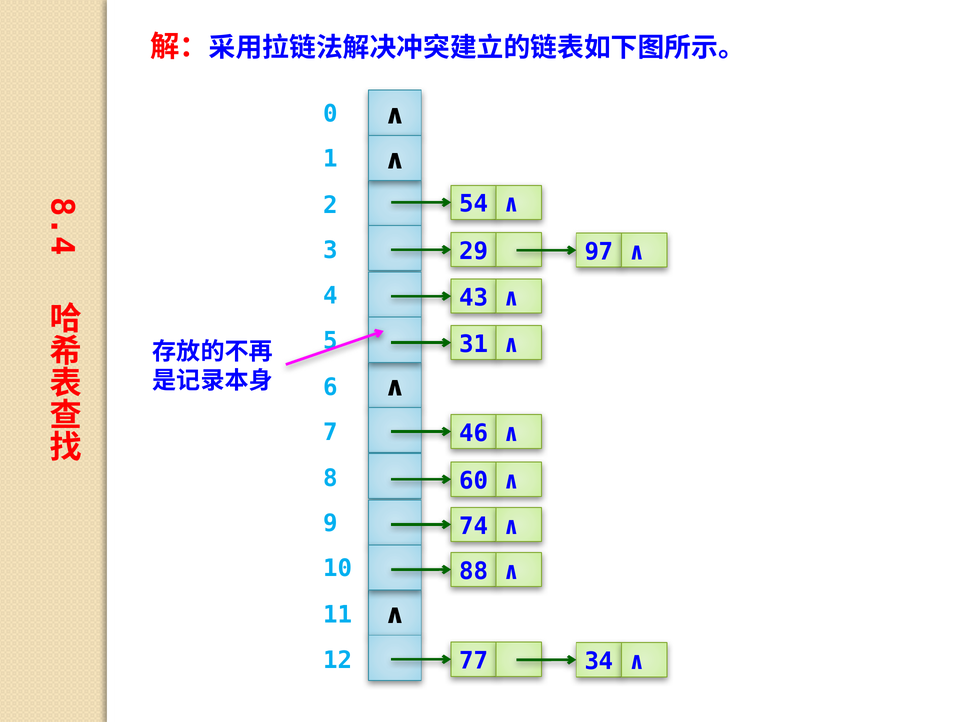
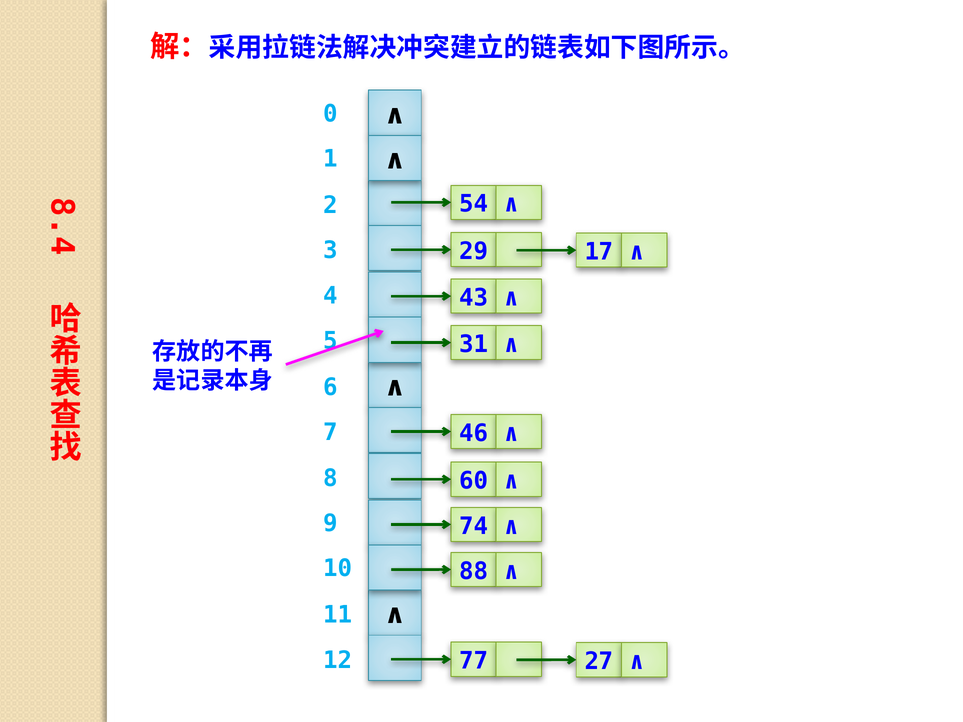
97: 97 -> 17
34: 34 -> 27
